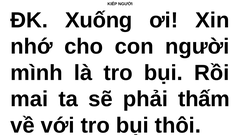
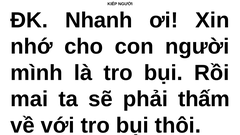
Xuống: Xuống -> Nhanh
